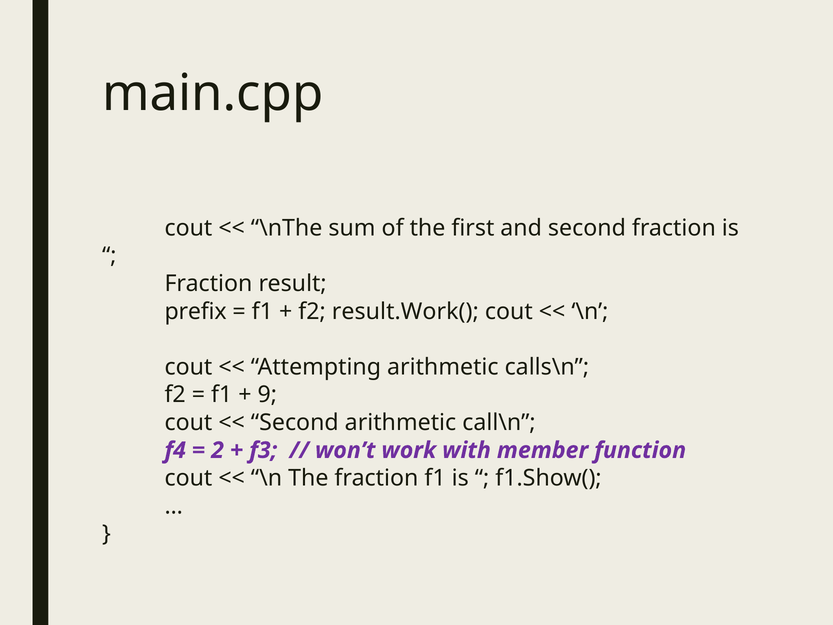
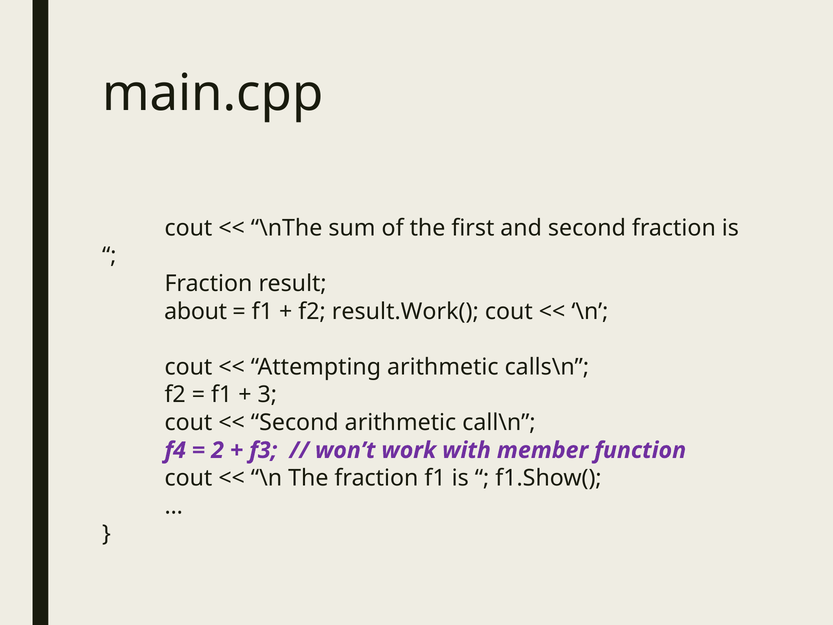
prefix: prefix -> about
9: 9 -> 3
